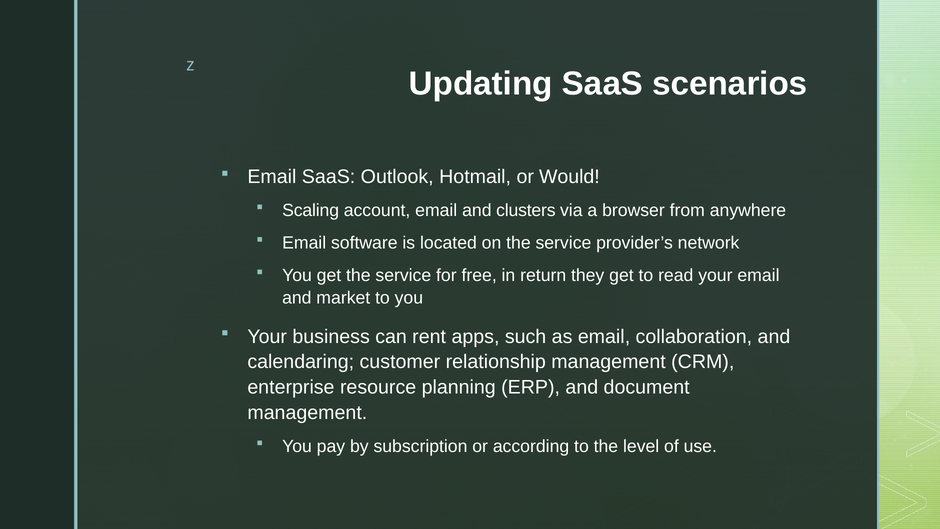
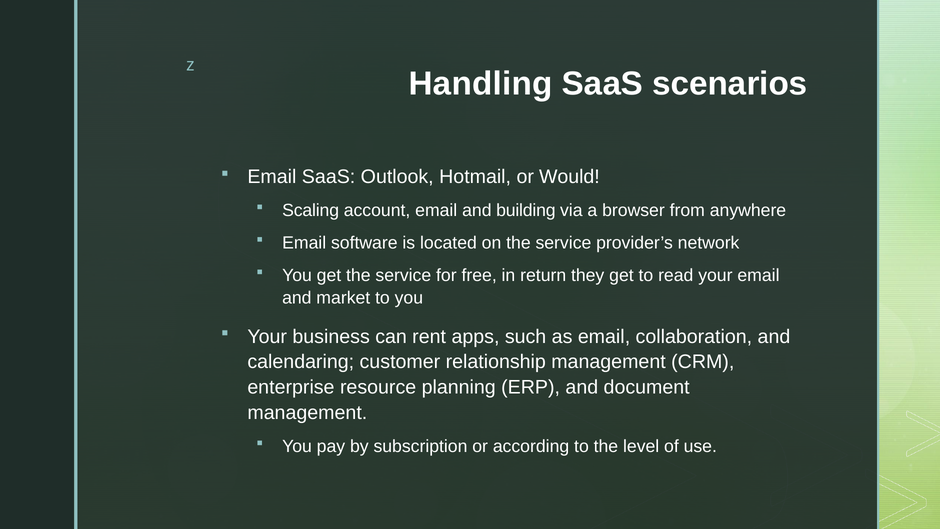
Updating: Updating -> Handling
clusters: clusters -> building
